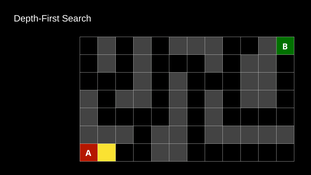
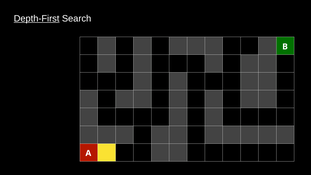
Depth-First underline: none -> present
